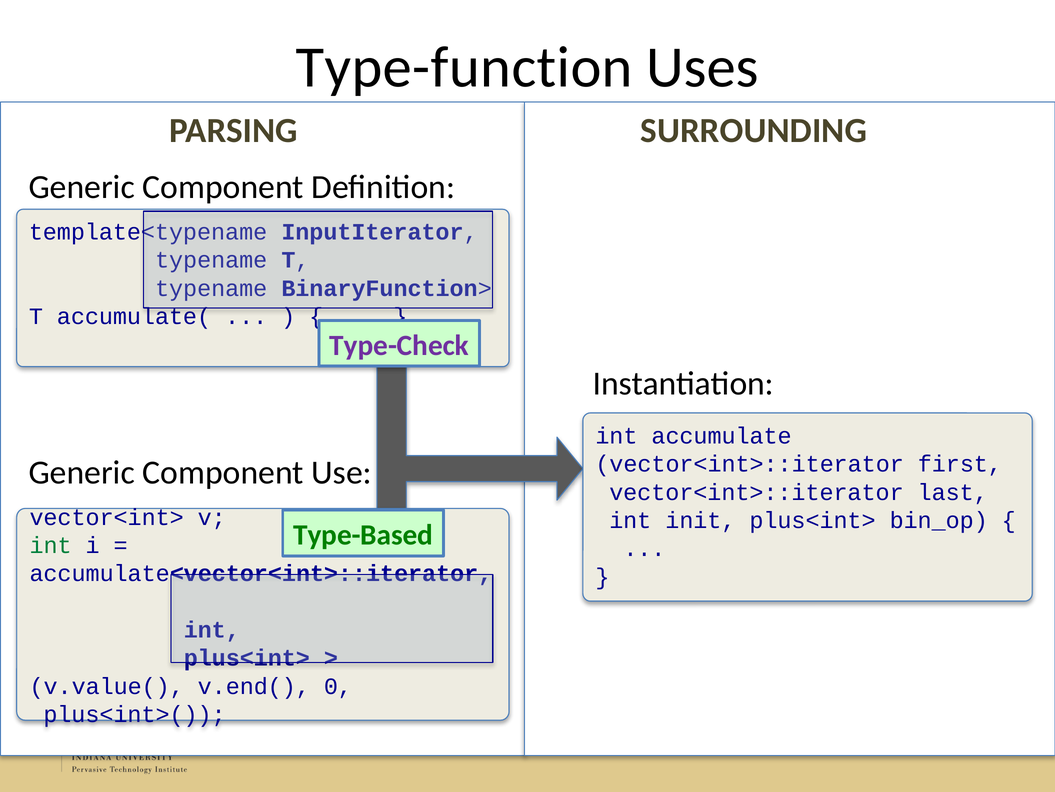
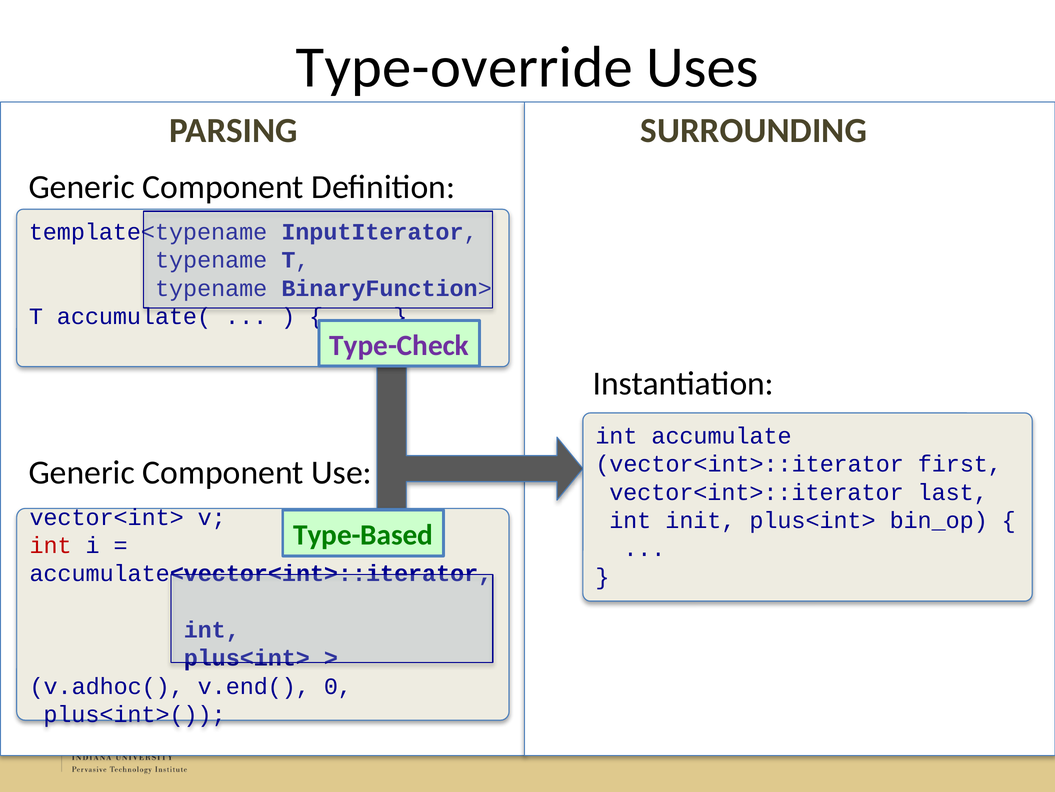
Type-function: Type-function -> Type-override
int at (51, 545) colour: green -> red
v.value(: v.value( -> v.adhoc(
